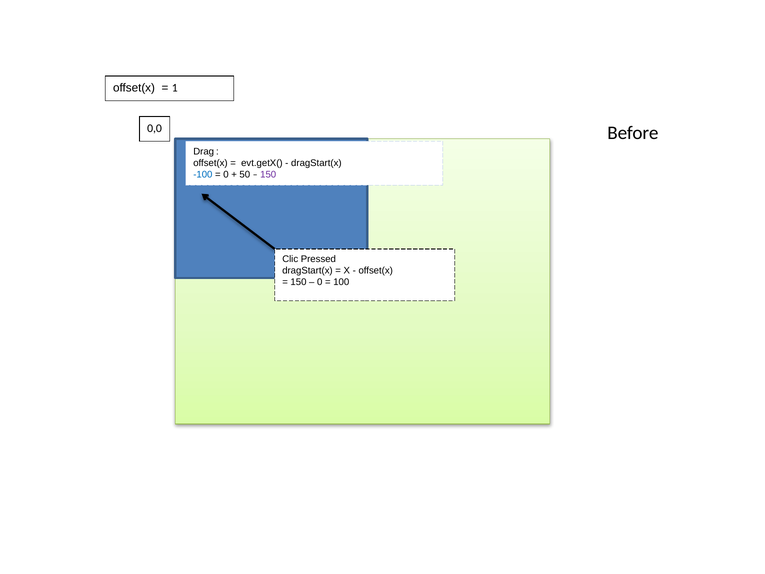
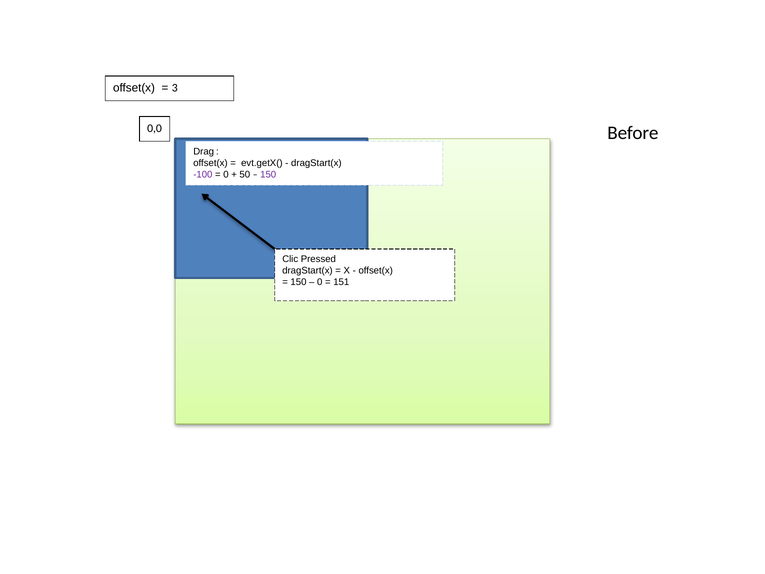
1: 1 -> 3
-100 colour: blue -> purple
100: 100 -> 151
